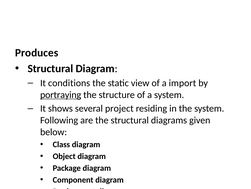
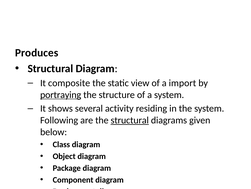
conditions: conditions -> composite
project: project -> activity
structural at (130, 120) underline: none -> present
